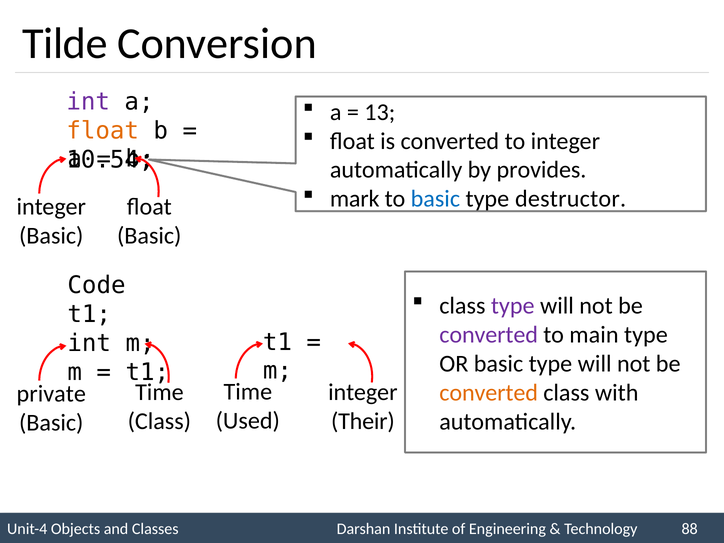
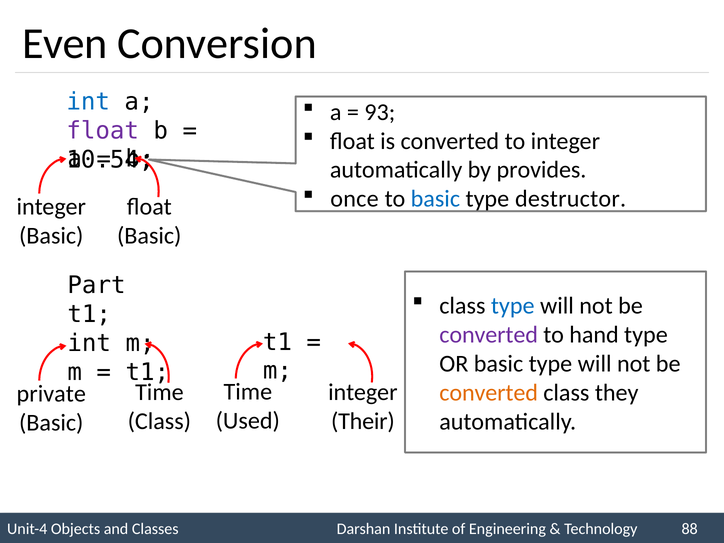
Tilde: Tilde -> Even
int at (88, 102) colour: purple -> blue
13: 13 -> 93
float at (103, 131) colour: orange -> purple
mark: mark -> once
Code: Code -> Part
type at (513, 306) colour: purple -> blue
main: main -> hand
with: with -> they
